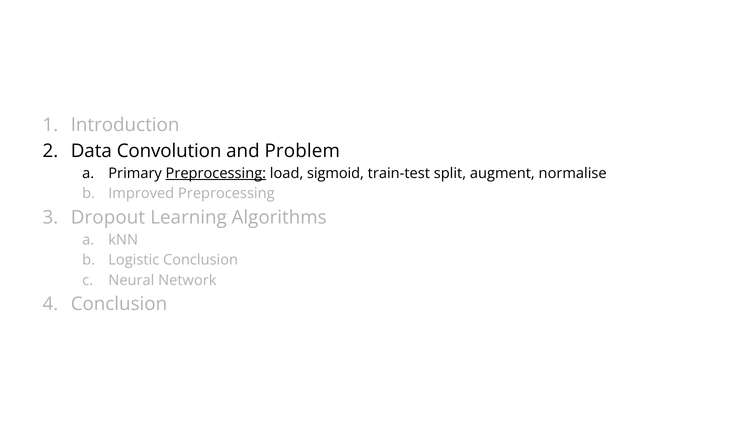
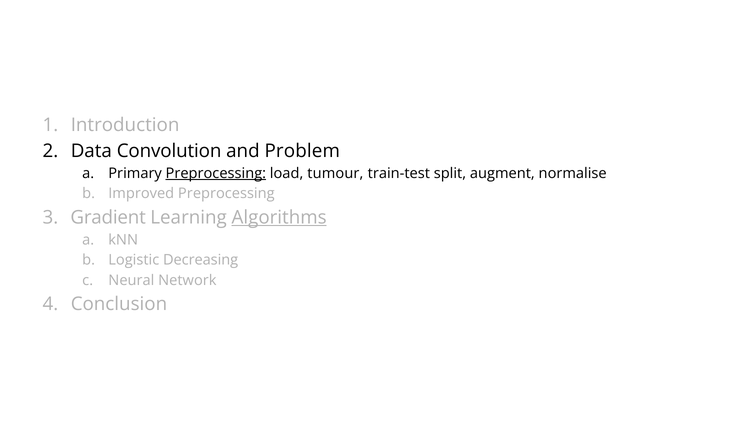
sigmoid: sigmoid -> tumour
Dropout: Dropout -> Gradient
Algorithms underline: none -> present
Logistic Conclusion: Conclusion -> Decreasing
